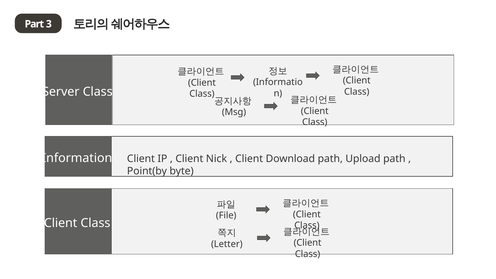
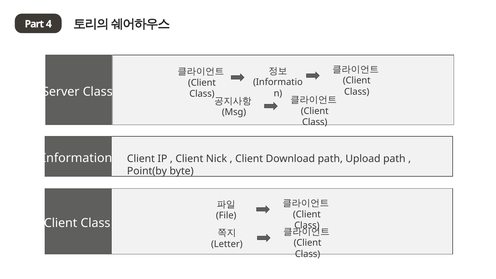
3: 3 -> 4
